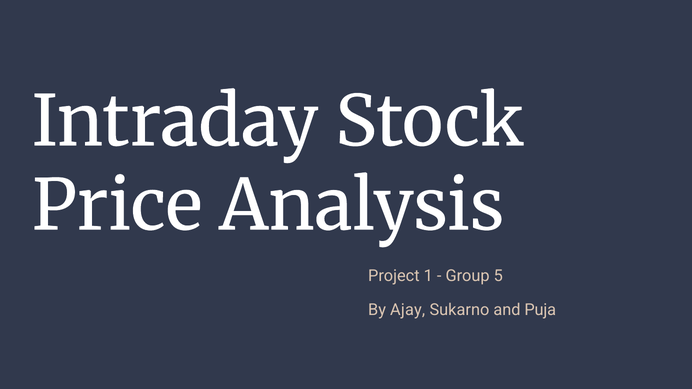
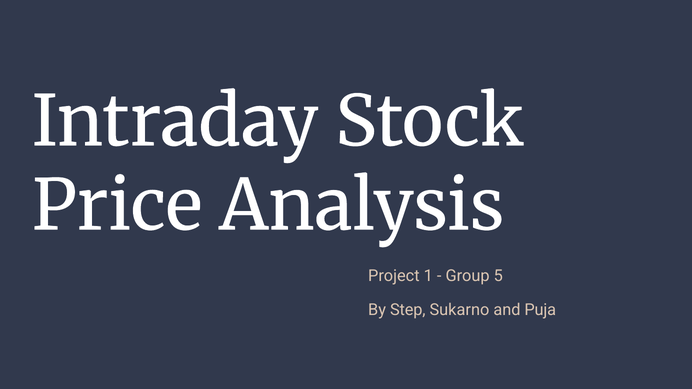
Ajay: Ajay -> Step
